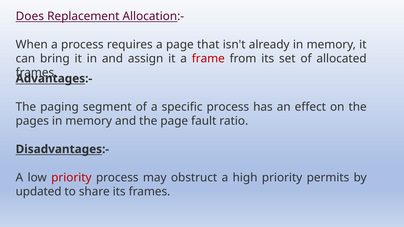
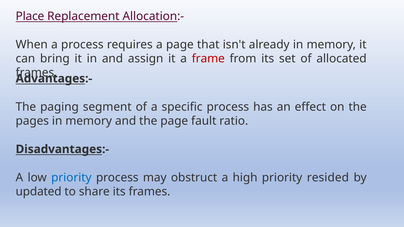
Does: Does -> Place
priority at (71, 178) colour: red -> blue
permits: permits -> resided
